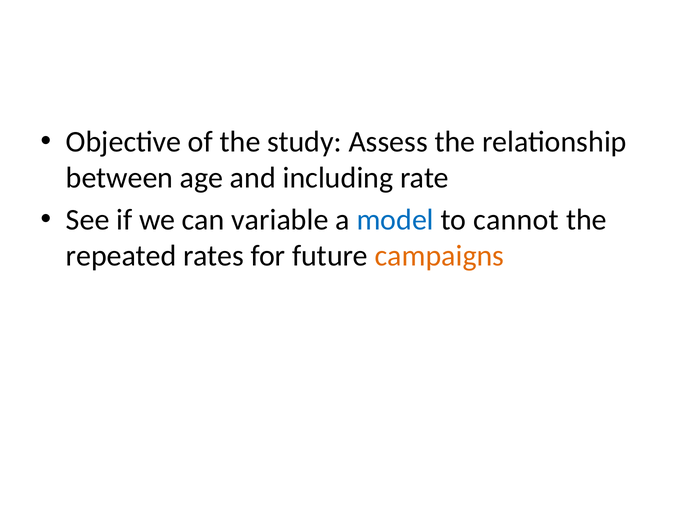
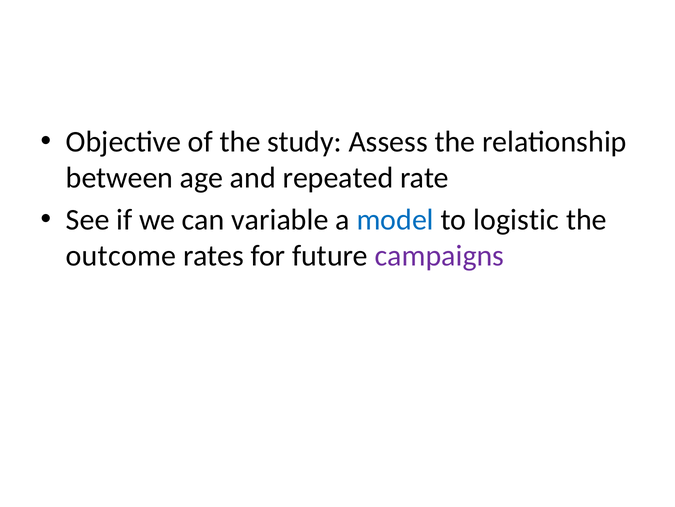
including: including -> repeated
cannot: cannot -> logistic
repeated: repeated -> outcome
campaigns colour: orange -> purple
